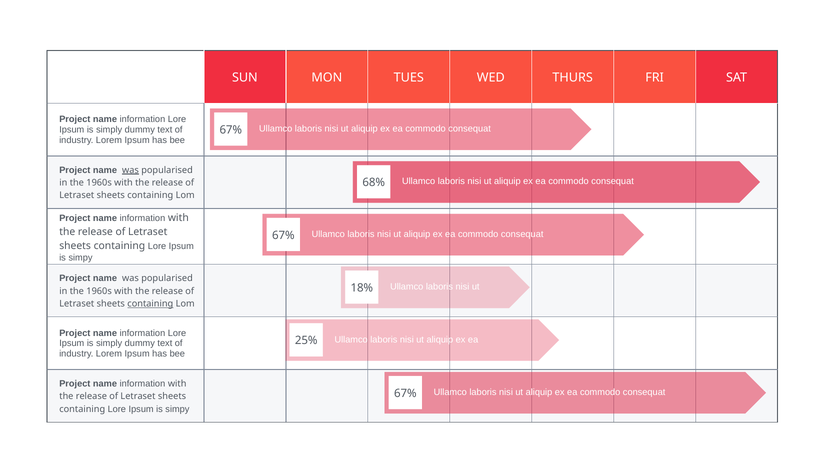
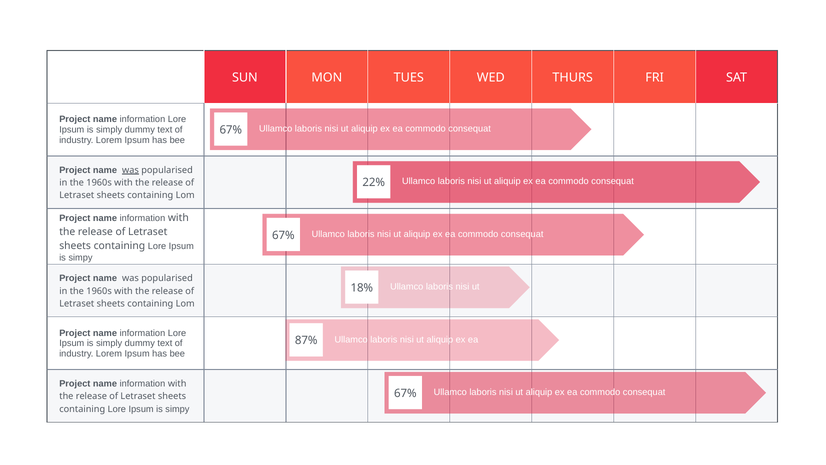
68%: 68% -> 22%
containing at (150, 304) underline: present -> none
25%: 25% -> 87%
